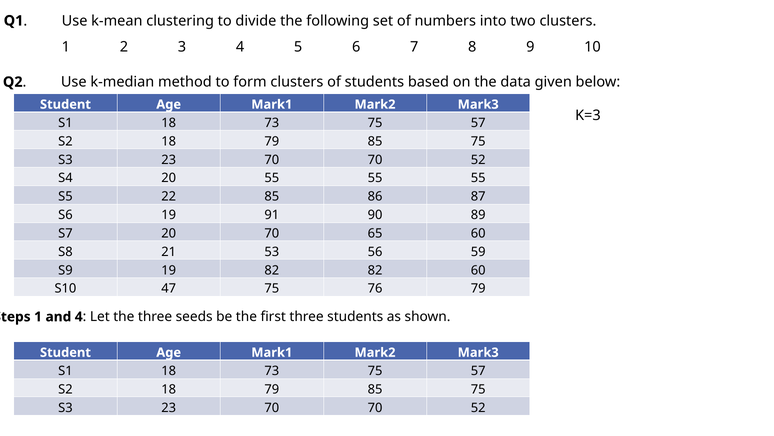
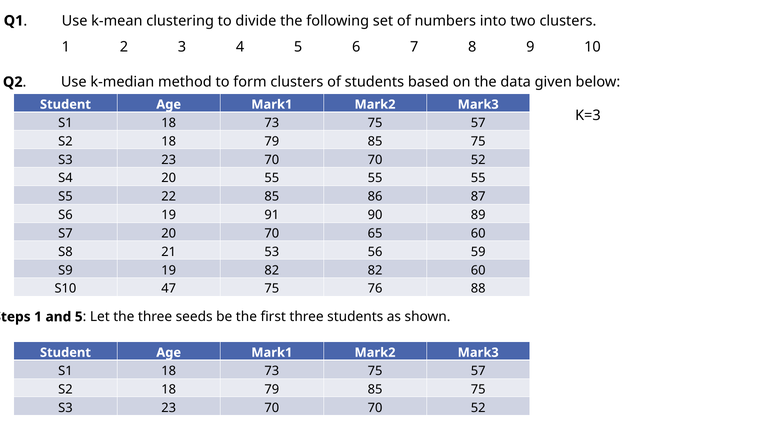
76 79: 79 -> 88
and 4: 4 -> 5
